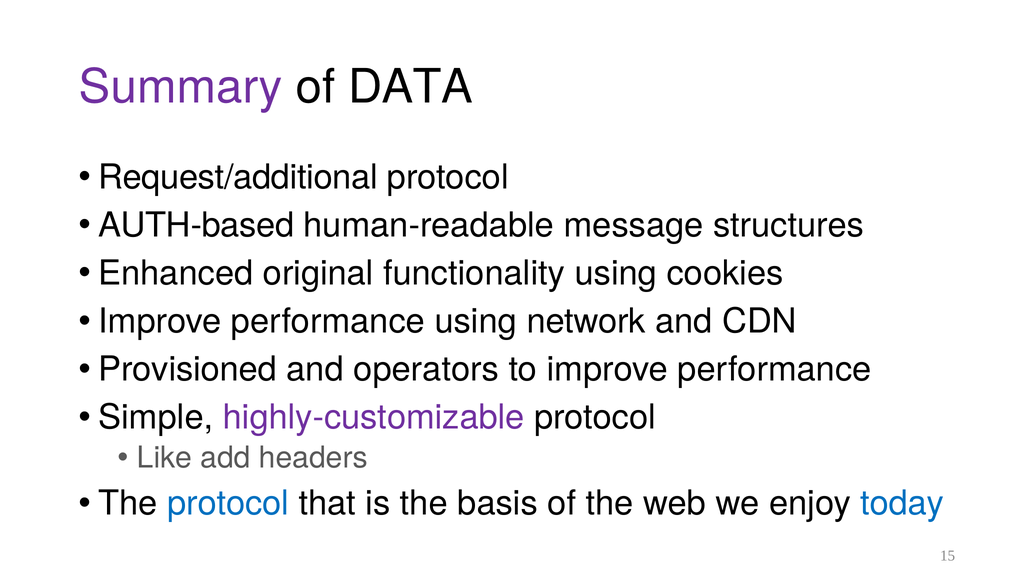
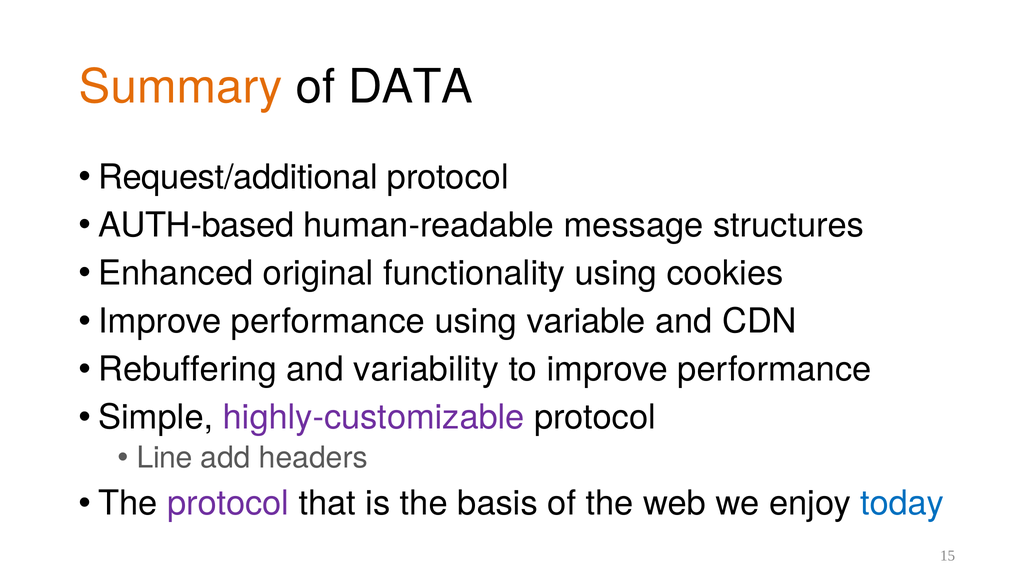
Summary colour: purple -> orange
network: network -> variable
Provisioned: Provisioned -> Rebuffering
operators: operators -> variability
Like: Like -> Line
protocol at (228, 503) colour: blue -> purple
